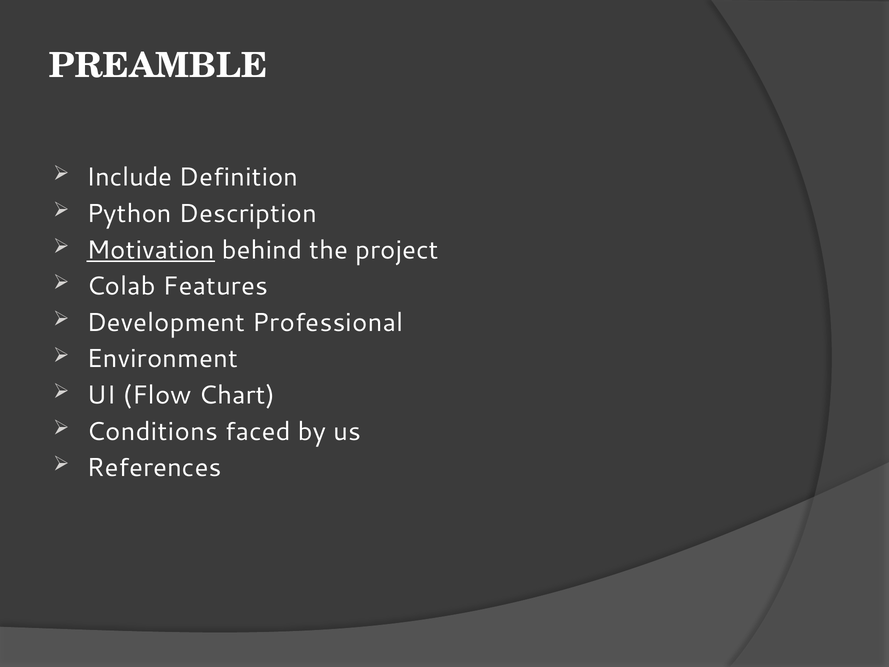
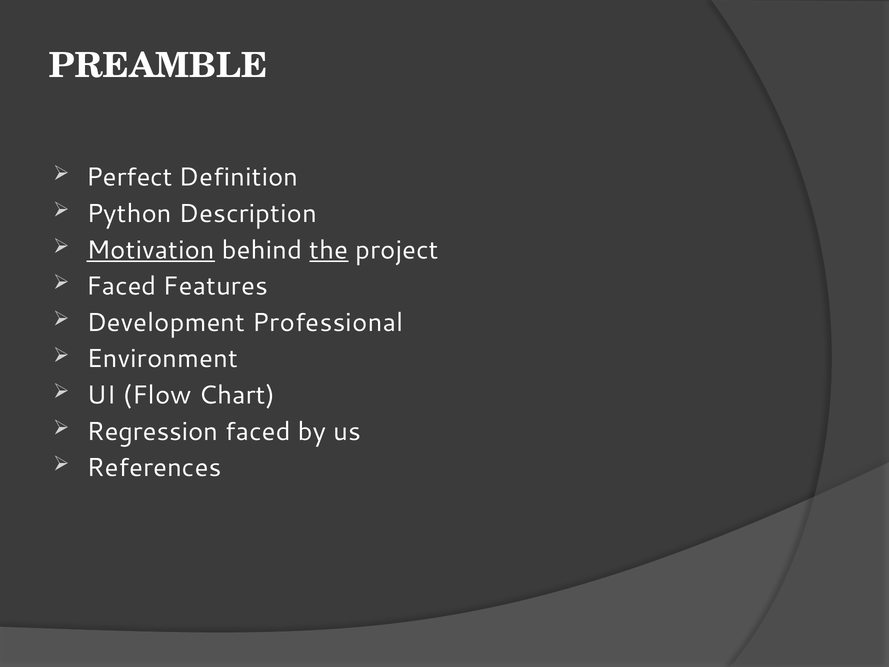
Include: Include -> Perfect
the underline: none -> present
Colab at (121, 286): Colab -> Faced
Conditions: Conditions -> Regression
